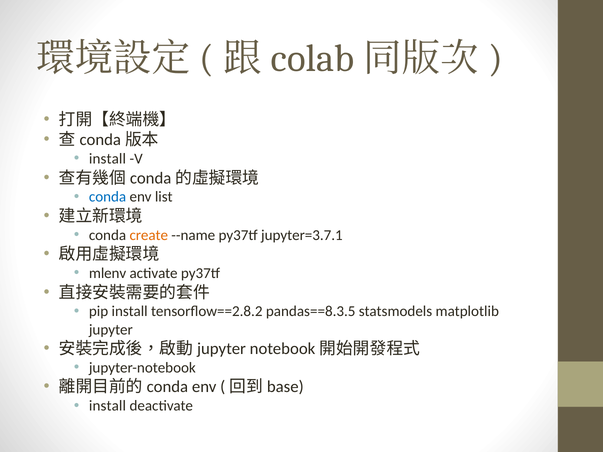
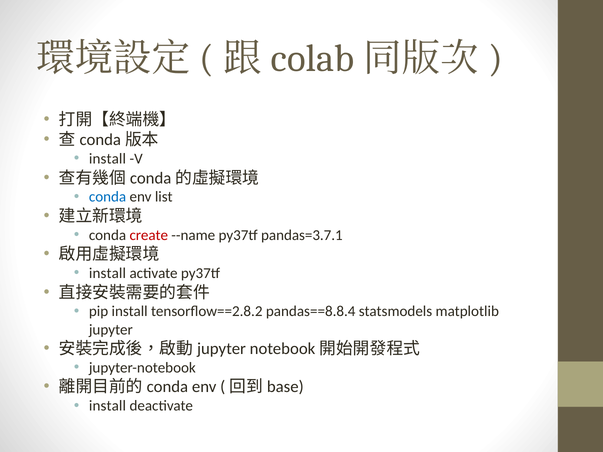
create colour: orange -> red
jupyter=3.7.1: jupyter=3.7.1 -> pandas=3.7.1
mlenv at (108, 273): mlenv -> install
pandas==8.3.5: pandas==8.3.5 -> pandas==8.8.4
